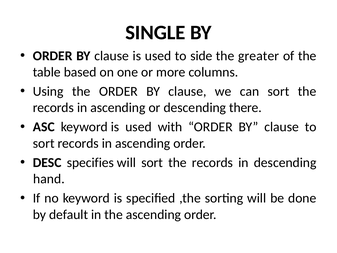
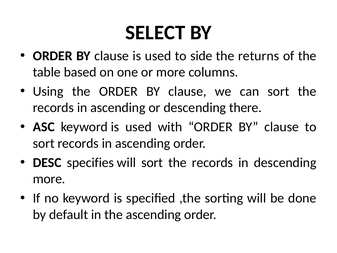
SINGLE: SINGLE -> SELECT
greater: greater -> returns
hand at (49, 179): hand -> more
